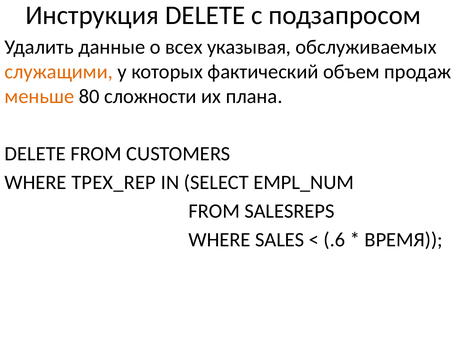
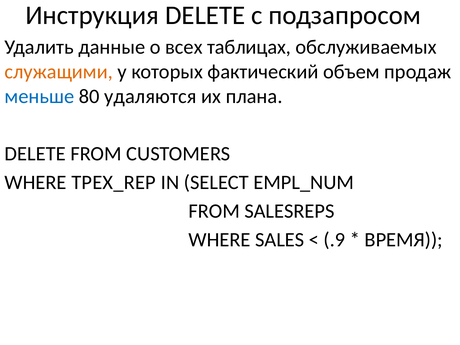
указывая: указывая -> таблицах
меньше colour: orange -> blue
сложности: сложности -> удаляются
.6: .6 -> .9
